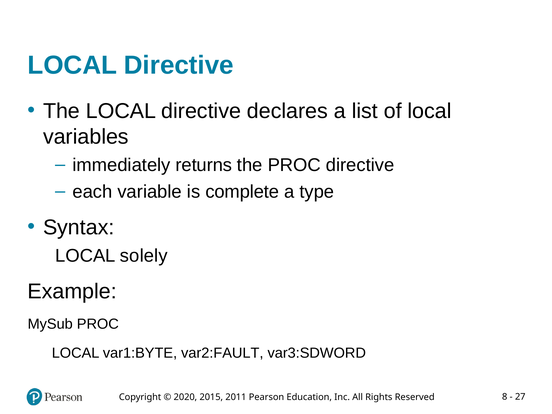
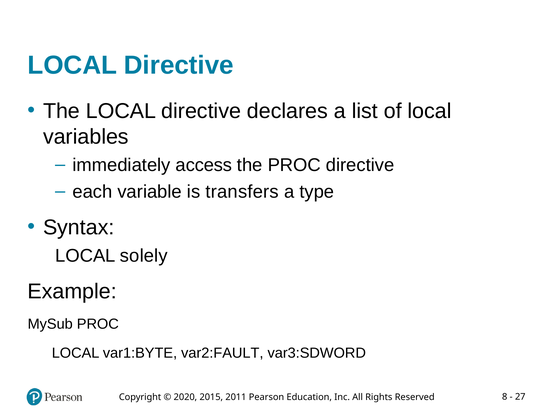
returns: returns -> access
complete: complete -> transfers
